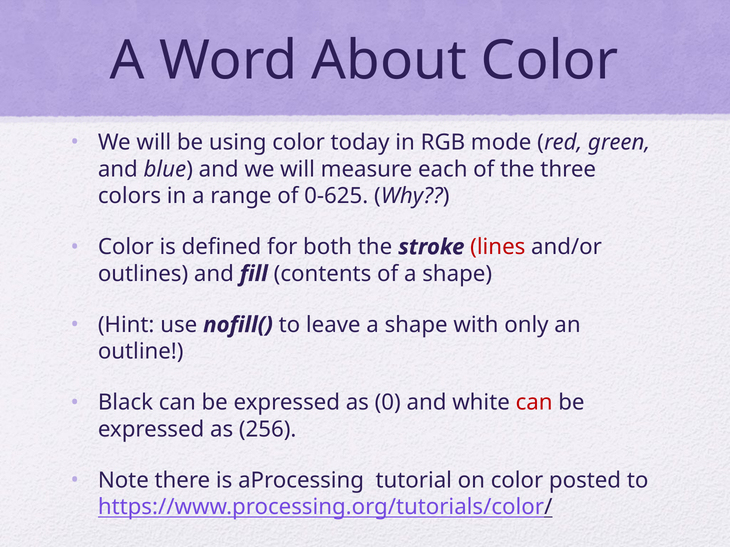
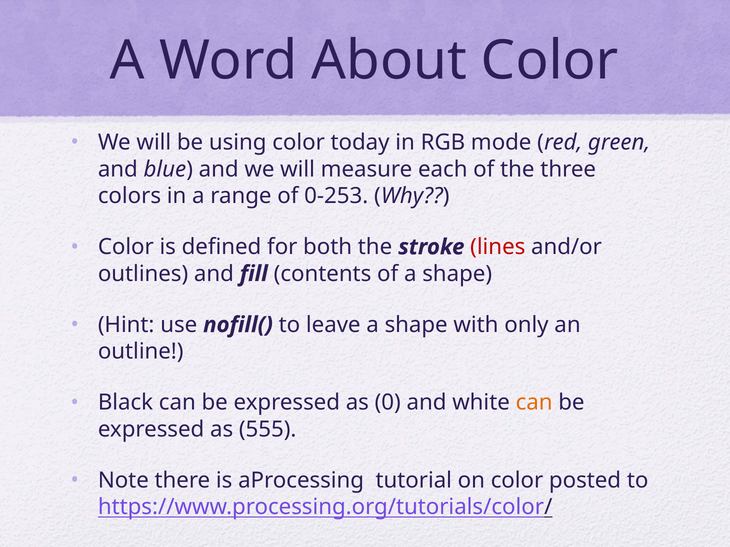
0-625: 0-625 -> 0-253
can at (534, 403) colour: red -> orange
256: 256 -> 555
